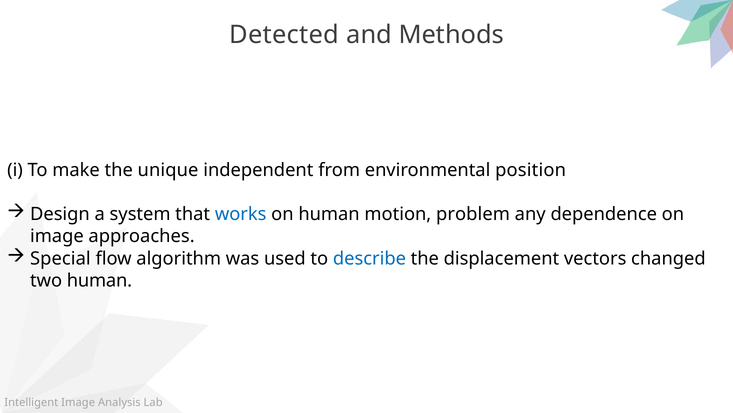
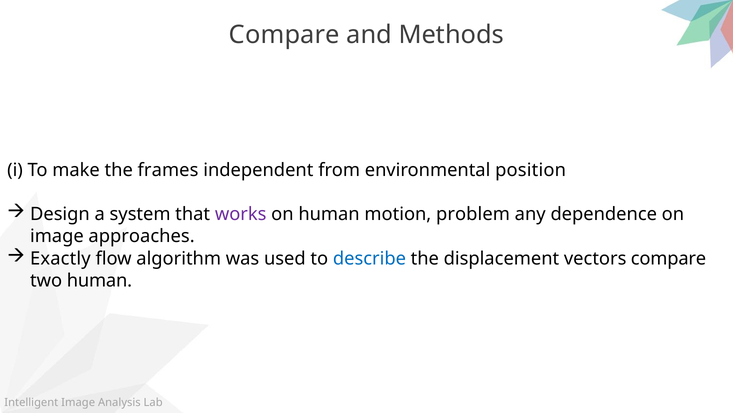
Detected at (284, 35): Detected -> Compare
unique: unique -> frames
works colour: blue -> purple
Special: Special -> Exactly
vectors changed: changed -> compare
